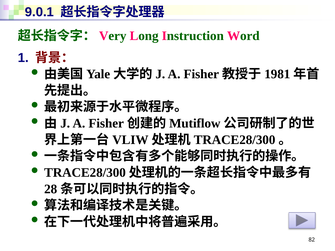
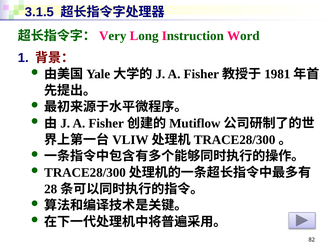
9.0.1: 9.0.1 -> 3.1.5
